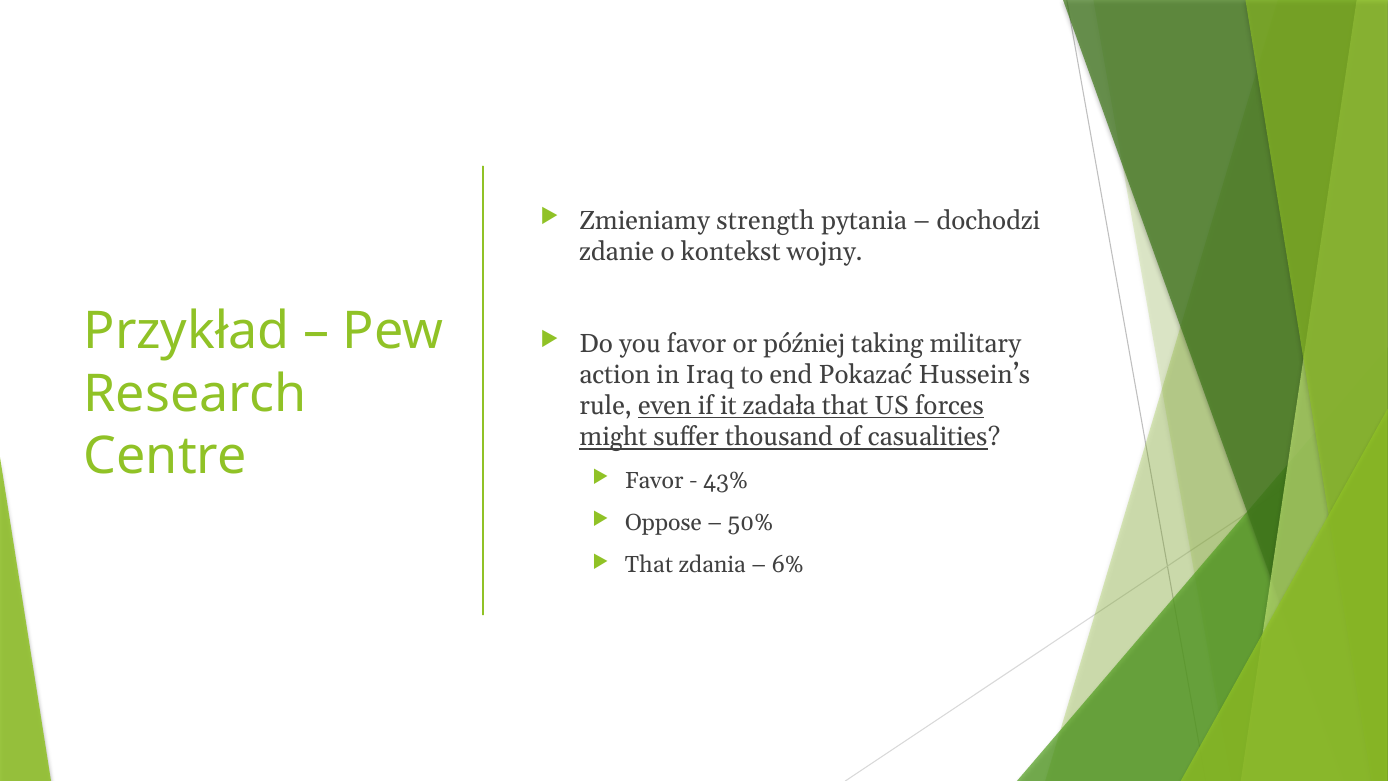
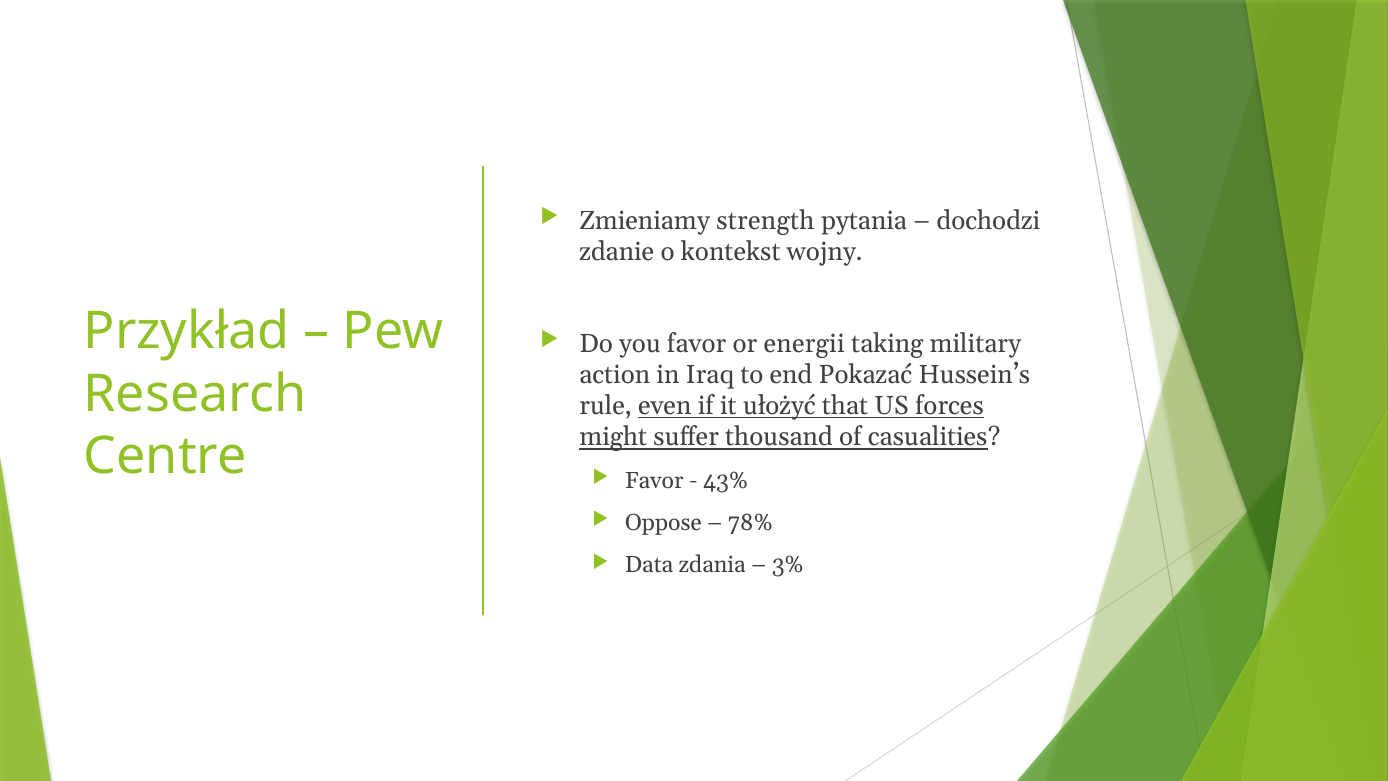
później: później -> energii
zadała: zadała -> ułożyć
50%: 50% -> 78%
That at (649, 565): That -> Data
6%: 6% -> 3%
